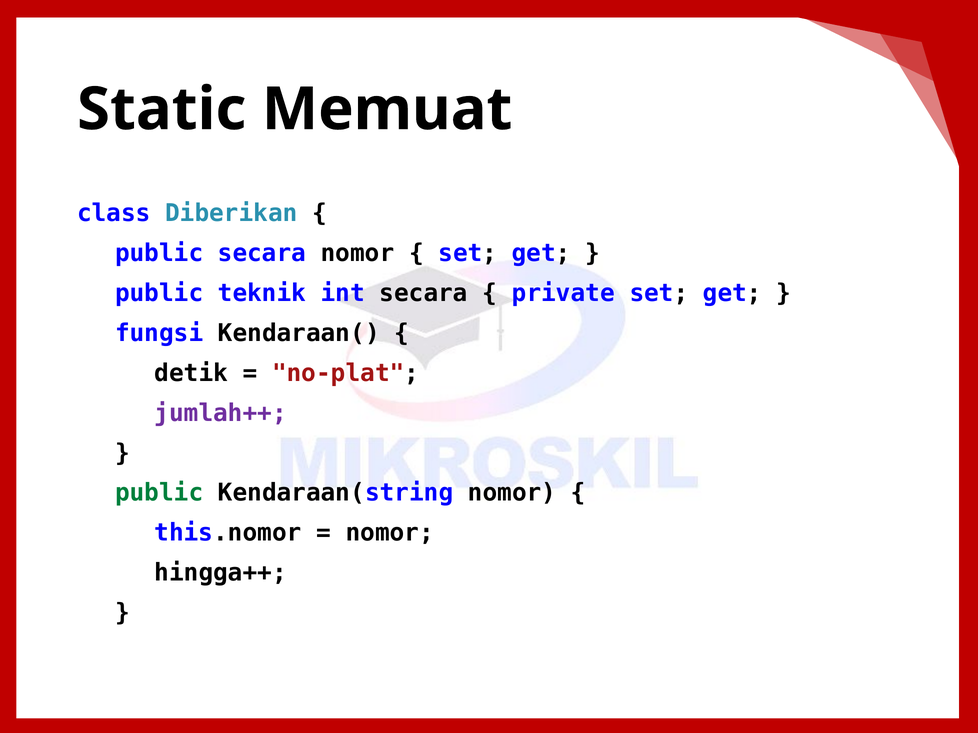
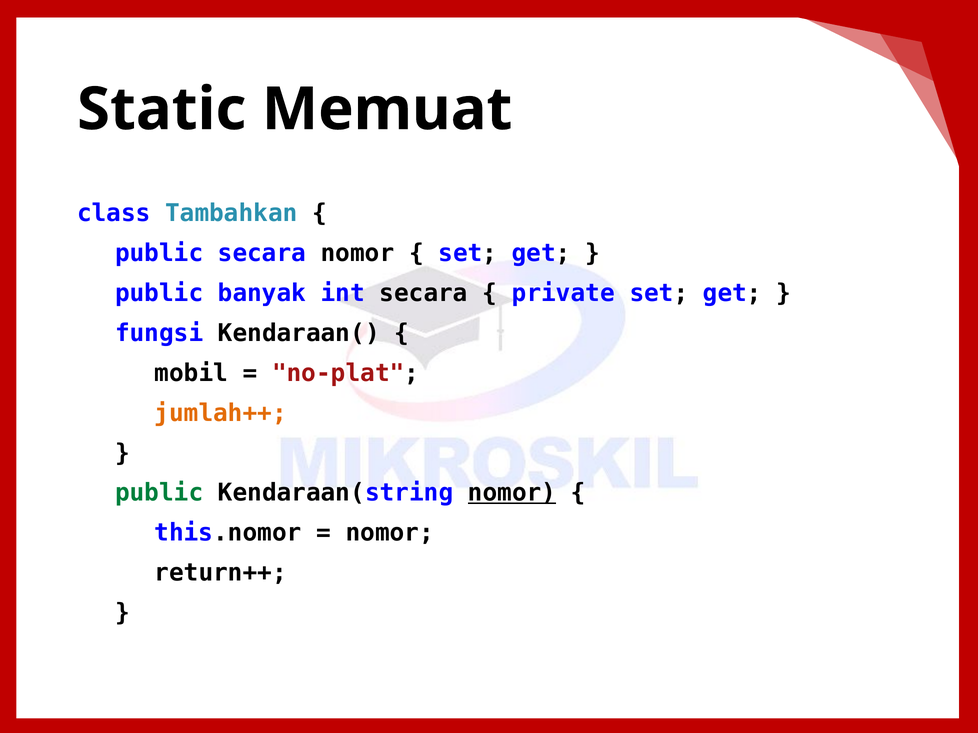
Diberikan: Diberikan -> Tambahkan
teknik: teknik -> banyak
detik: detik -> mobil
jumlah++ colour: purple -> orange
nomor at (512, 493) underline: none -> present
hingga++: hingga++ -> return++
